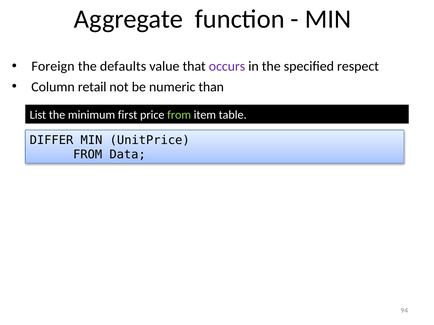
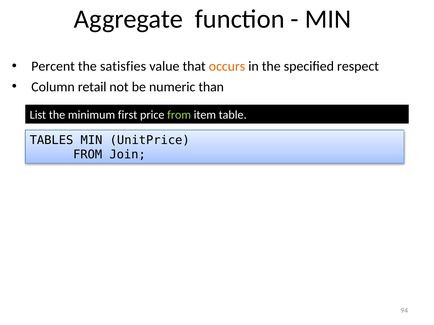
Foreign: Foreign -> Percent
defaults: defaults -> satisfies
occurs colour: purple -> orange
DIFFER: DIFFER -> TABLES
Data: Data -> Join
